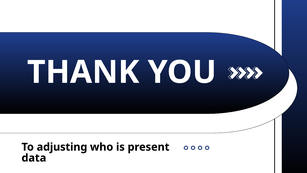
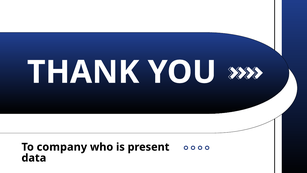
adjusting: adjusting -> company
